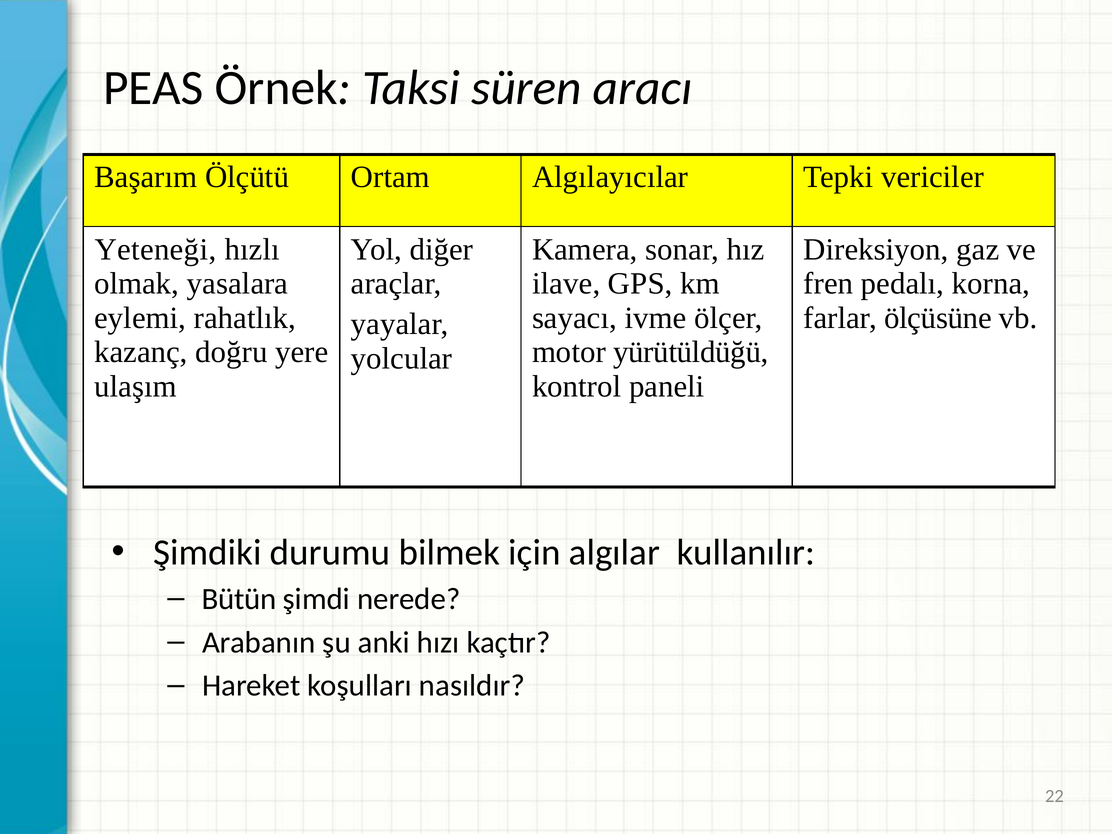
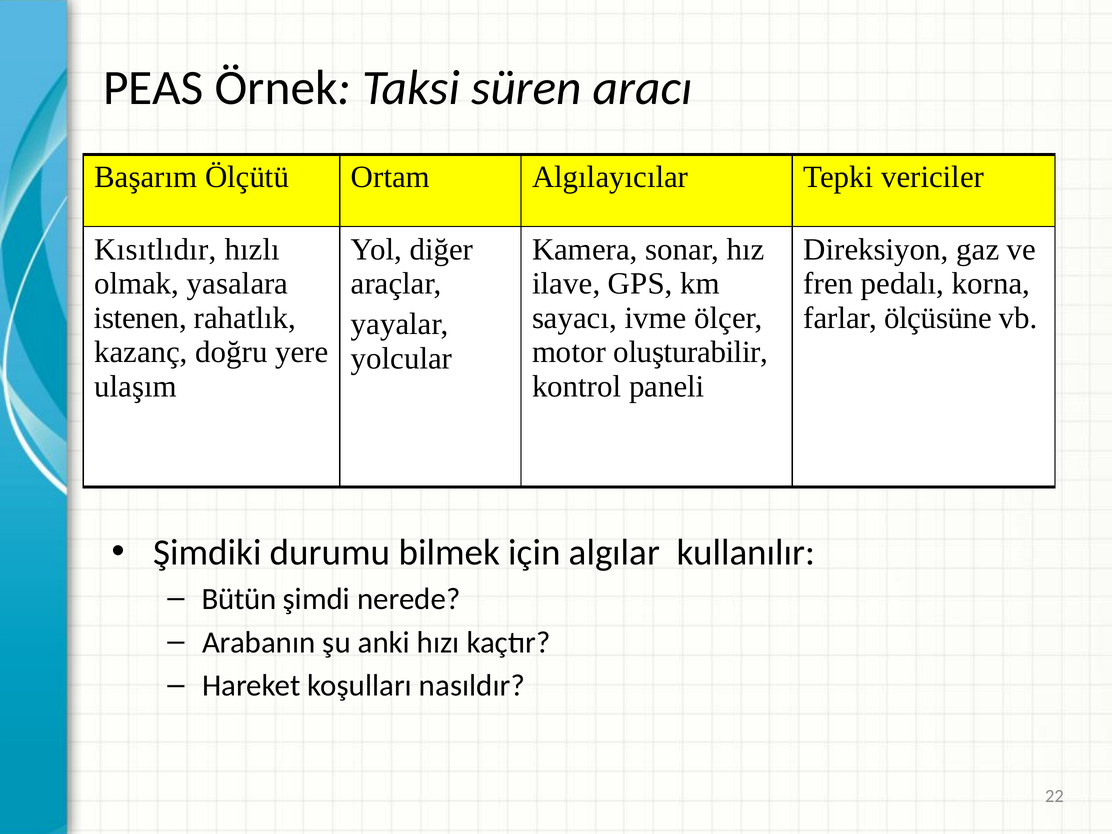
Yeteneği: Yeteneği -> Kısıtlıdır
eylemi: eylemi -> istenen
yürütüldüğü: yürütüldüğü -> oluşturabilir
